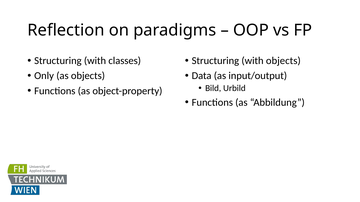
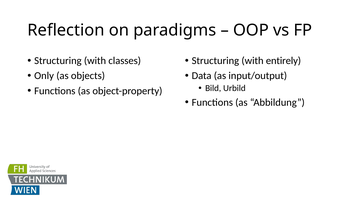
with objects: objects -> entirely
